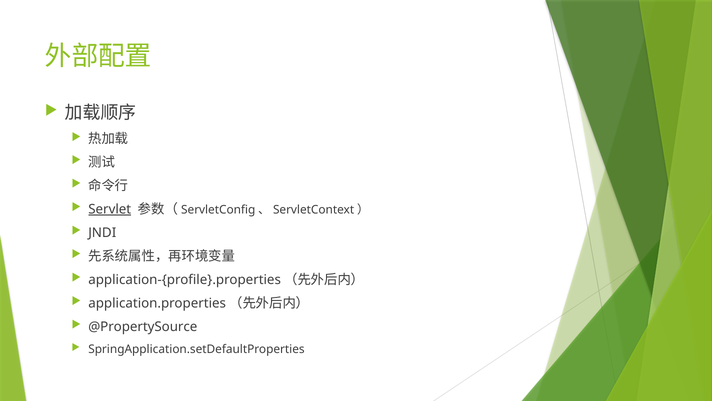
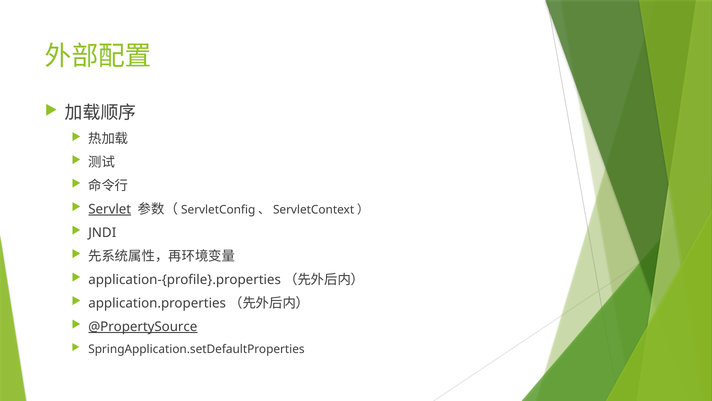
@PropertySource underline: none -> present
